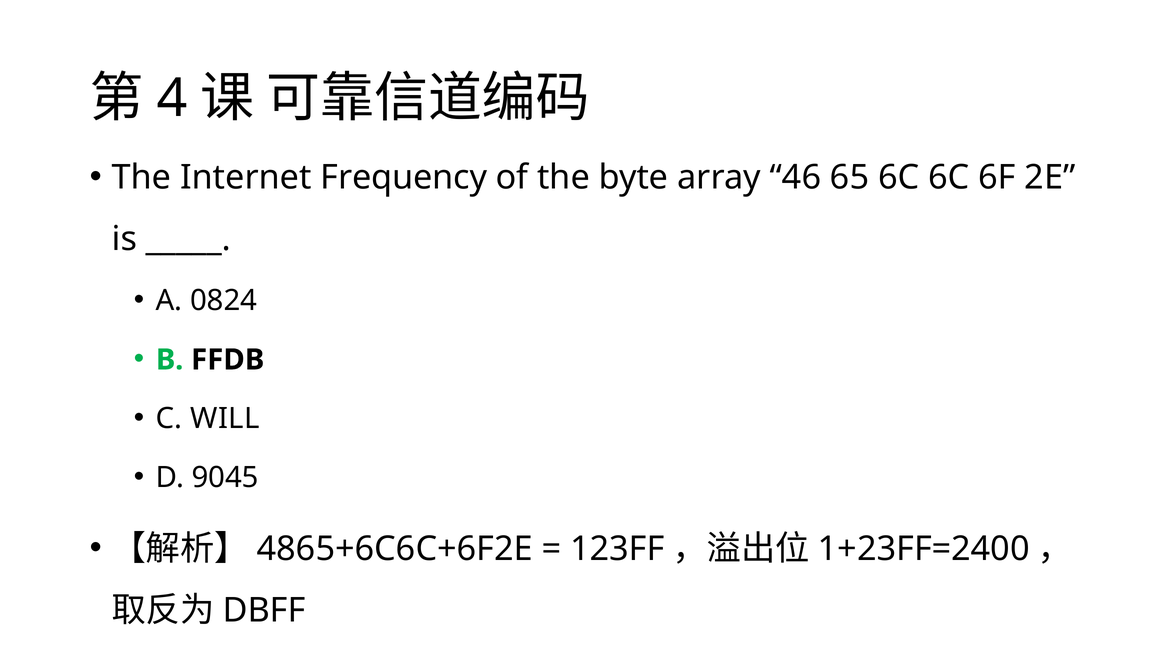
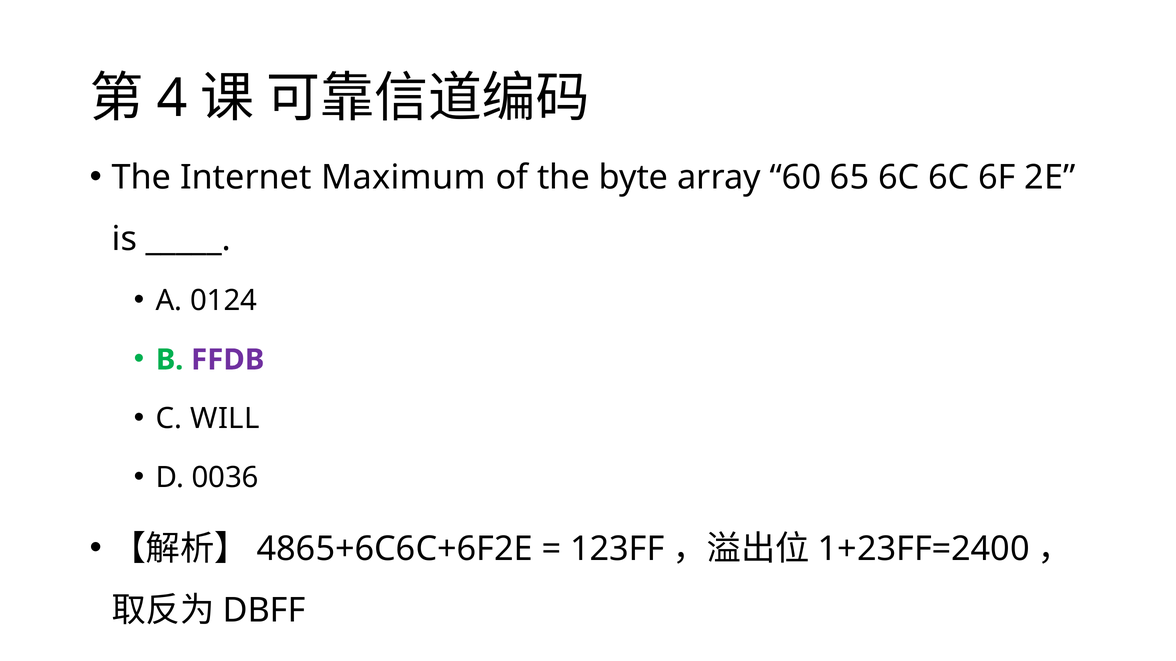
Frequency: Frequency -> Maximum
46: 46 -> 60
0824: 0824 -> 0124
FFDB colour: black -> purple
9045: 9045 -> 0036
